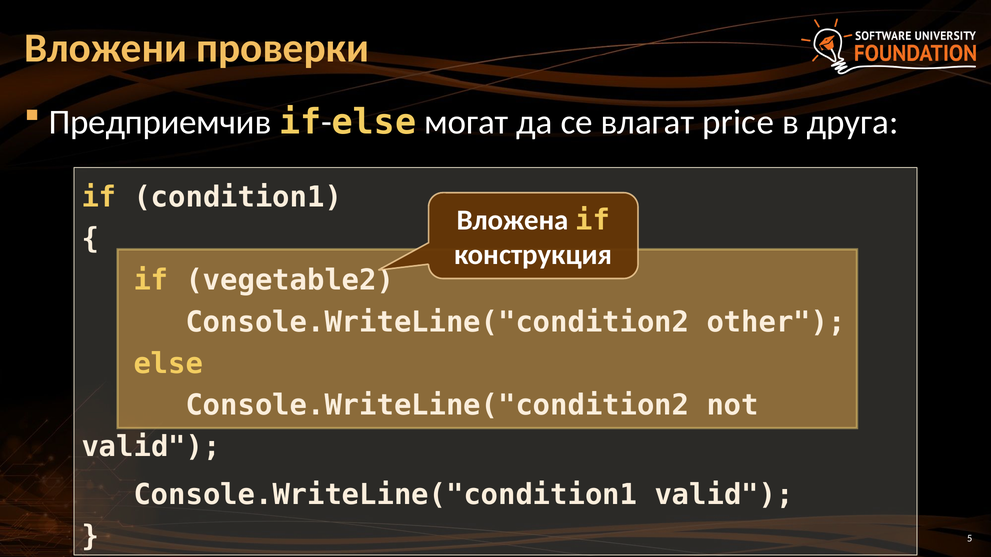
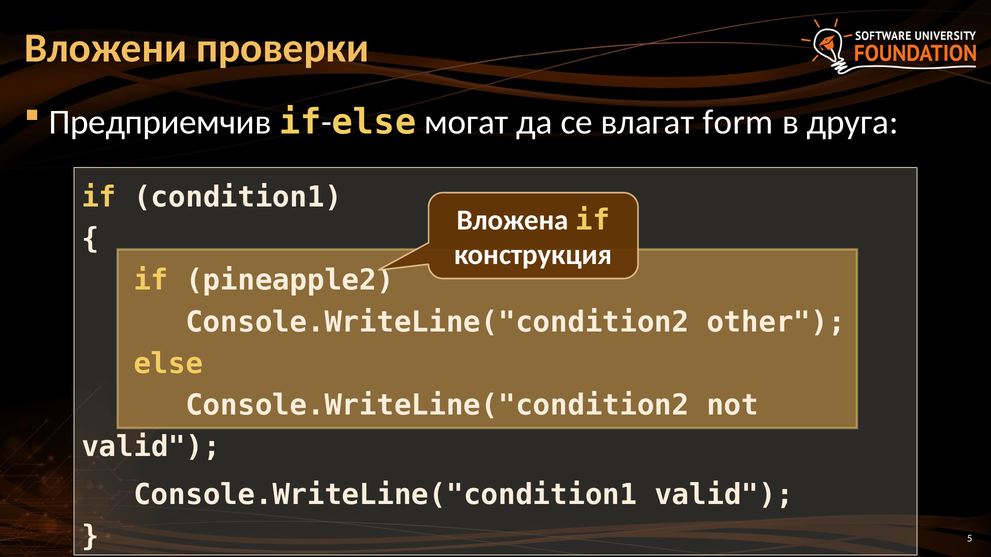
price: price -> form
vegetable2: vegetable2 -> pineapple2
